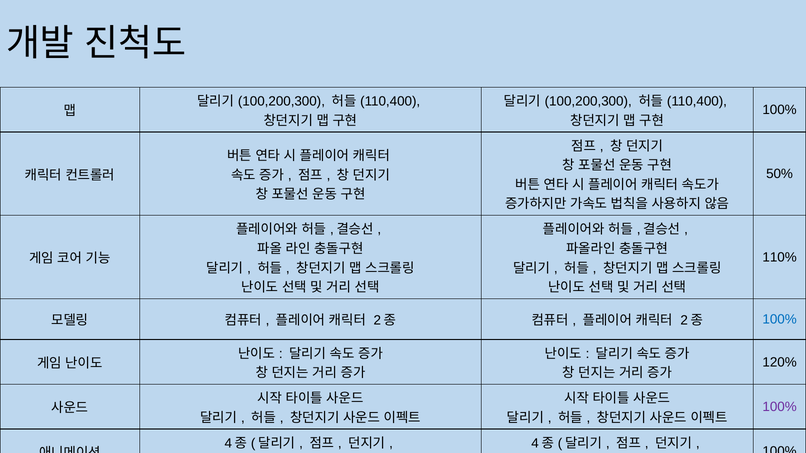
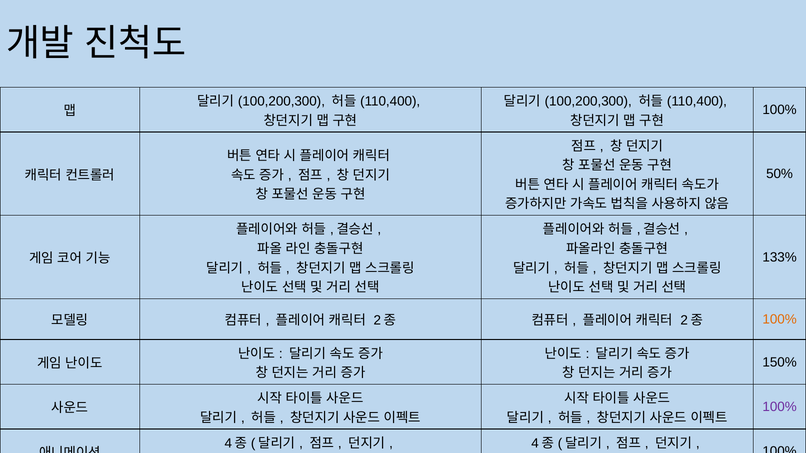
110%: 110% -> 133%
100% at (780, 320) colour: blue -> orange
120%: 120% -> 150%
